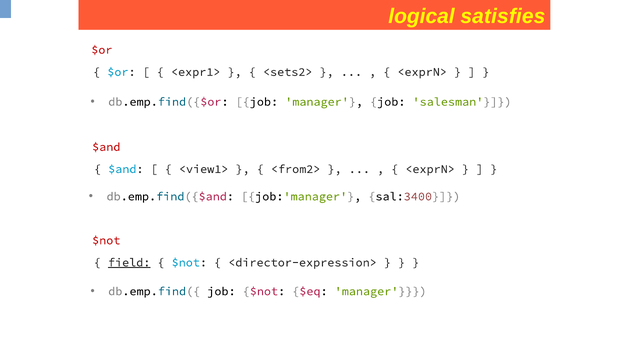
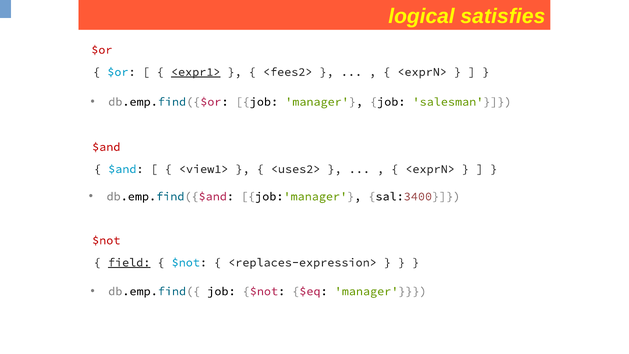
<expr1> underline: none -> present
<sets2>: <sets2> -> <fees2>
<from2>: <from2> -> <uses2>
<director-expression>: <director-expression> -> <replaces-expression>
